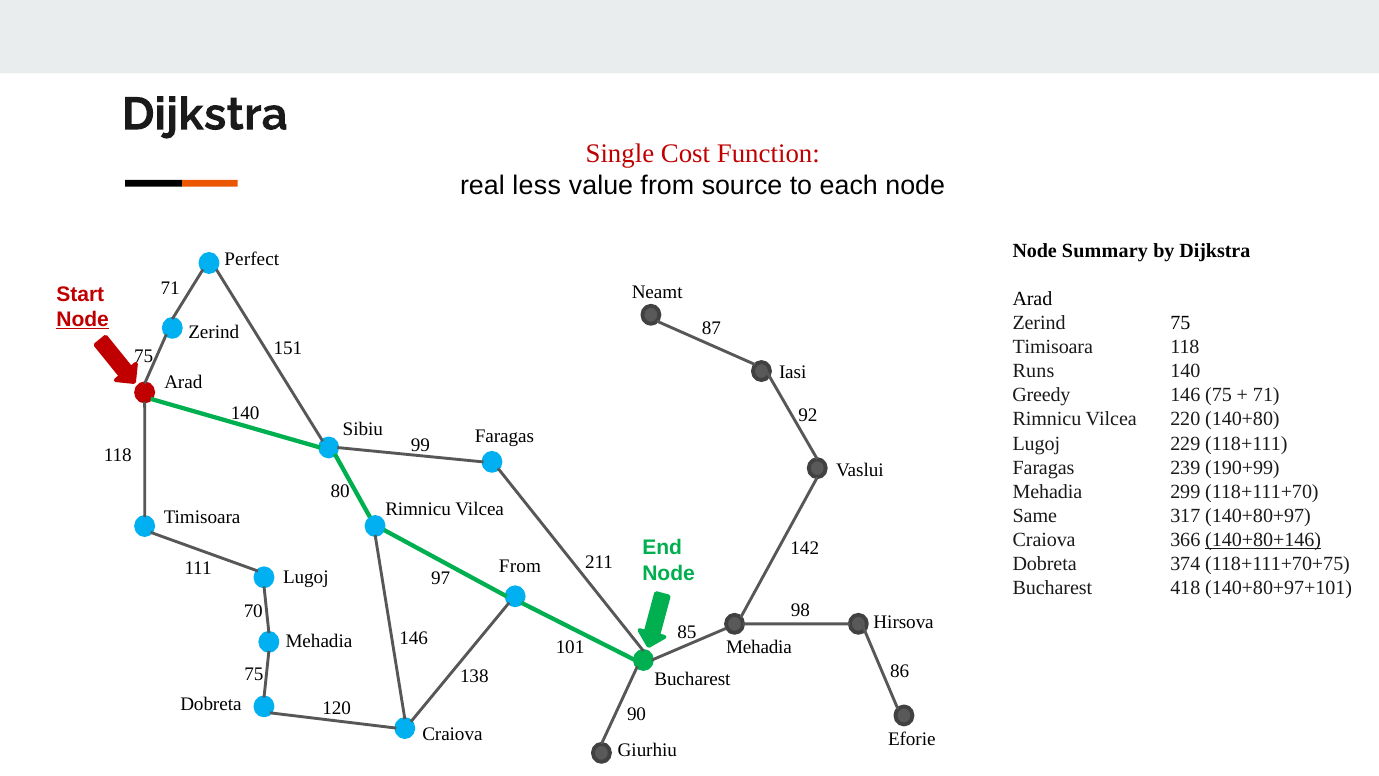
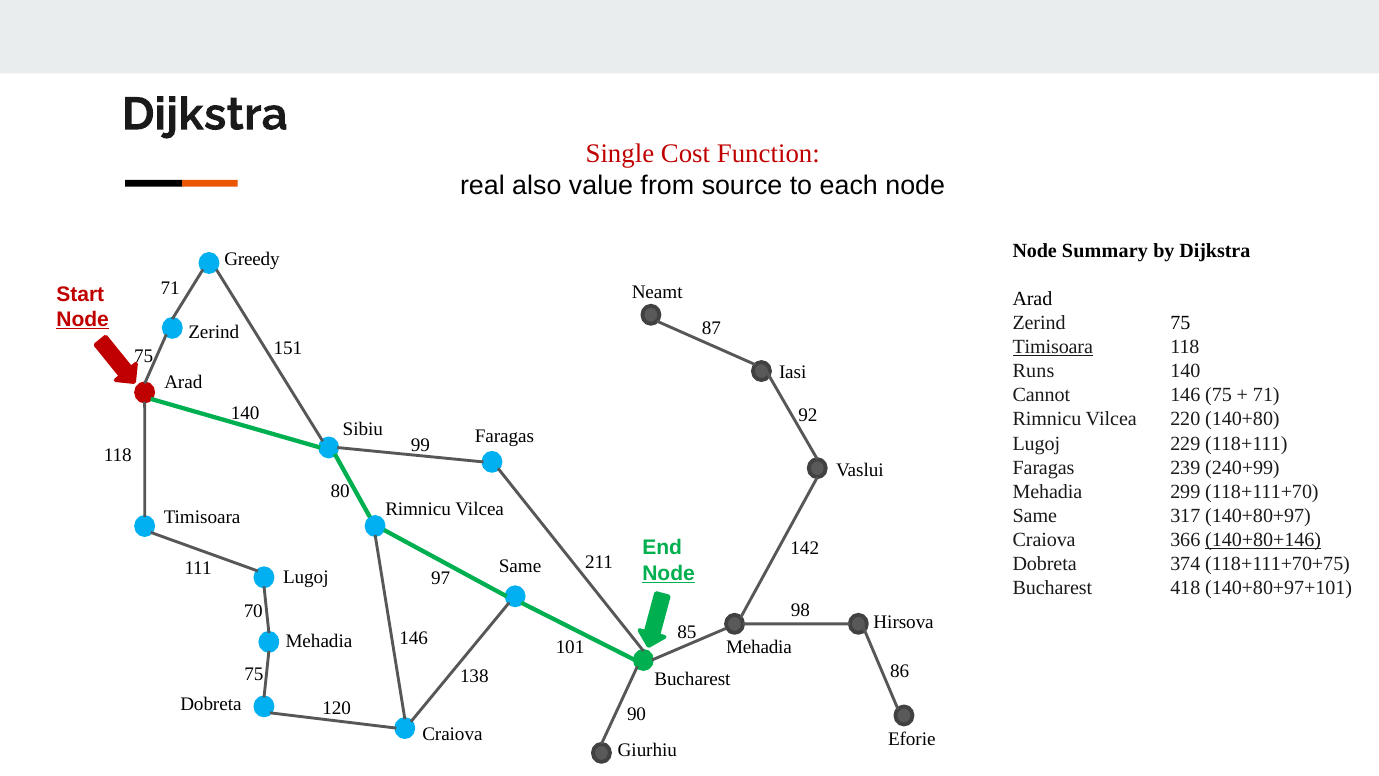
less: less -> also
Perfect: Perfect -> Greedy
Timisoara at (1053, 347) underline: none -> present
Greedy: Greedy -> Cannot
190+99: 190+99 -> 240+99
From at (520, 566): From -> Same
Node at (669, 573) underline: none -> present
